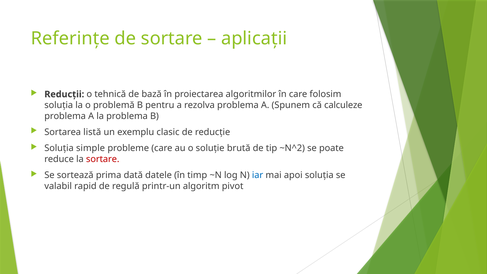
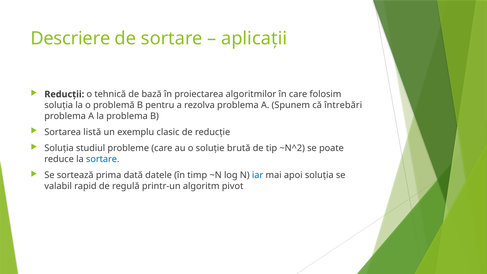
Referințe: Referințe -> Descriere
calculeze: calculeze -> întrebări
simple: simple -> studiul
sortare at (103, 159) colour: red -> blue
